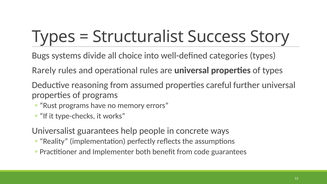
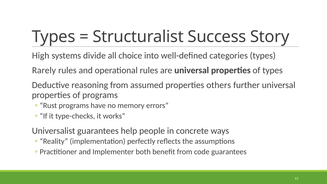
Bugs: Bugs -> High
careful: careful -> others
